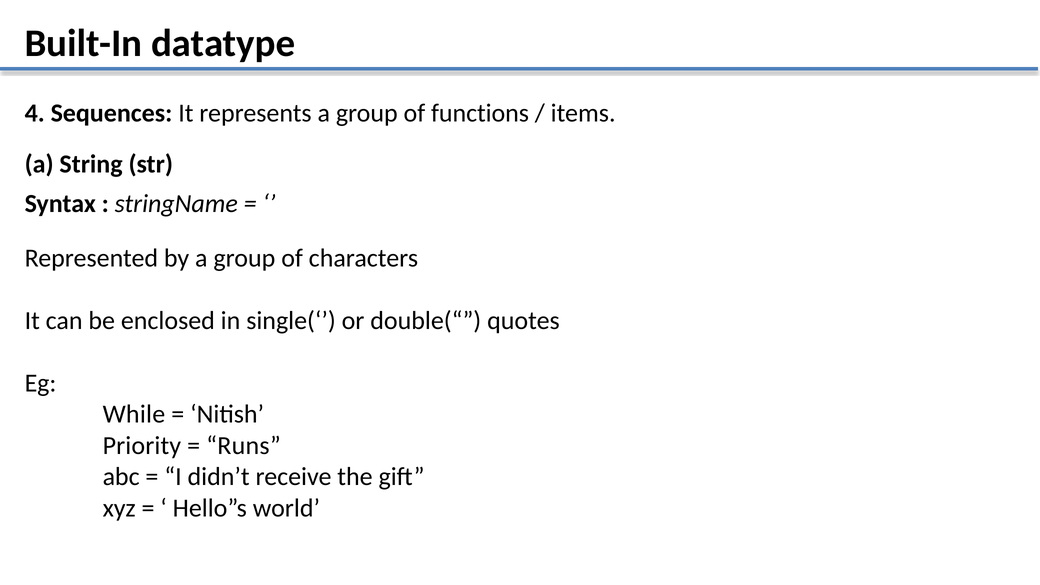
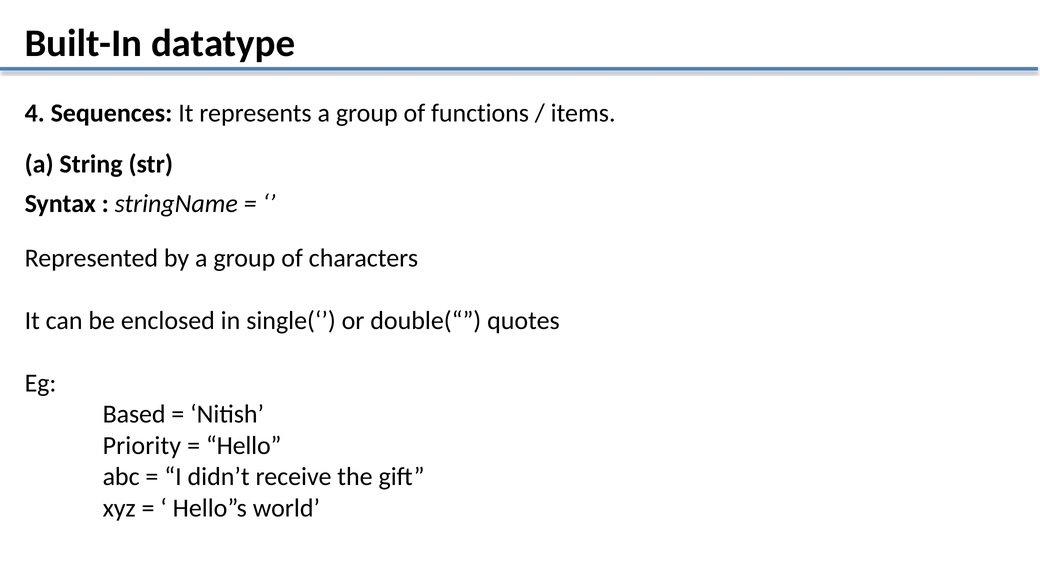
While: While -> Based
Runs: Runs -> Hello
